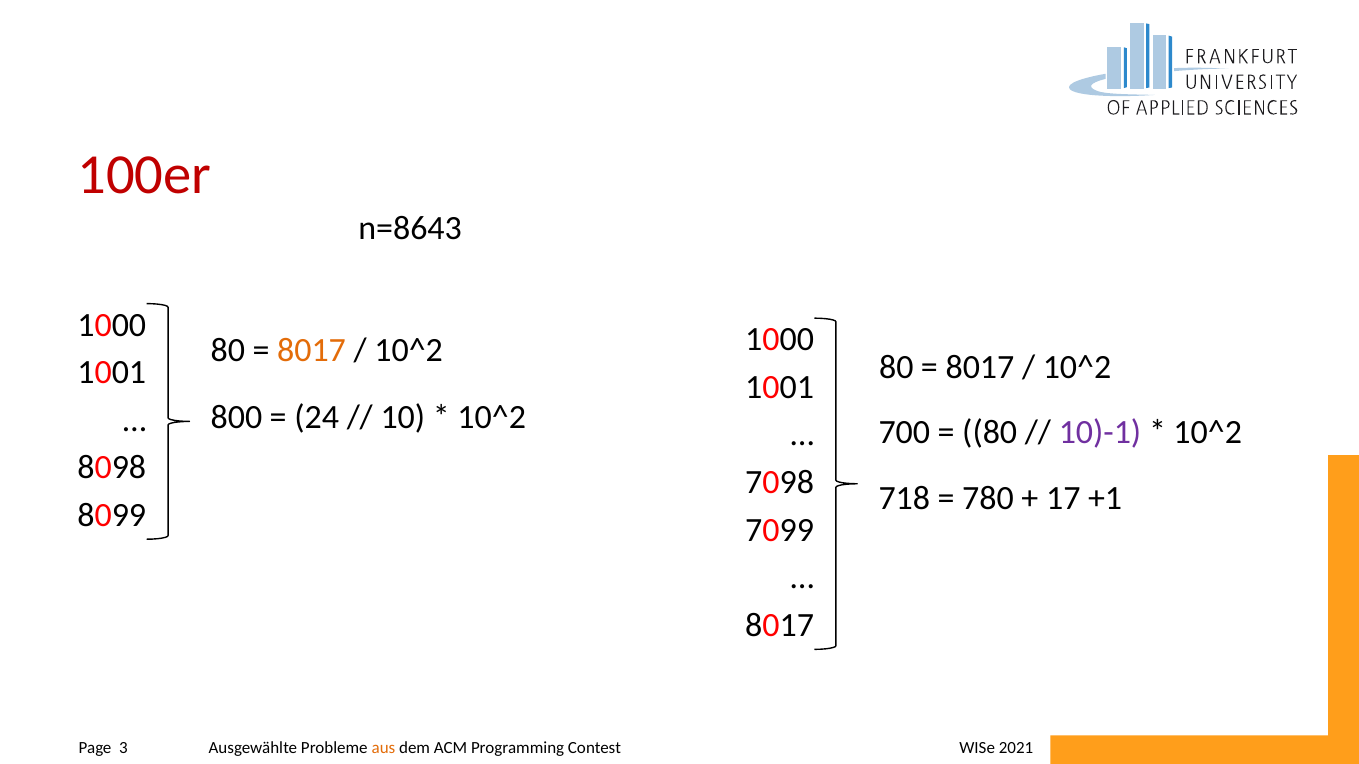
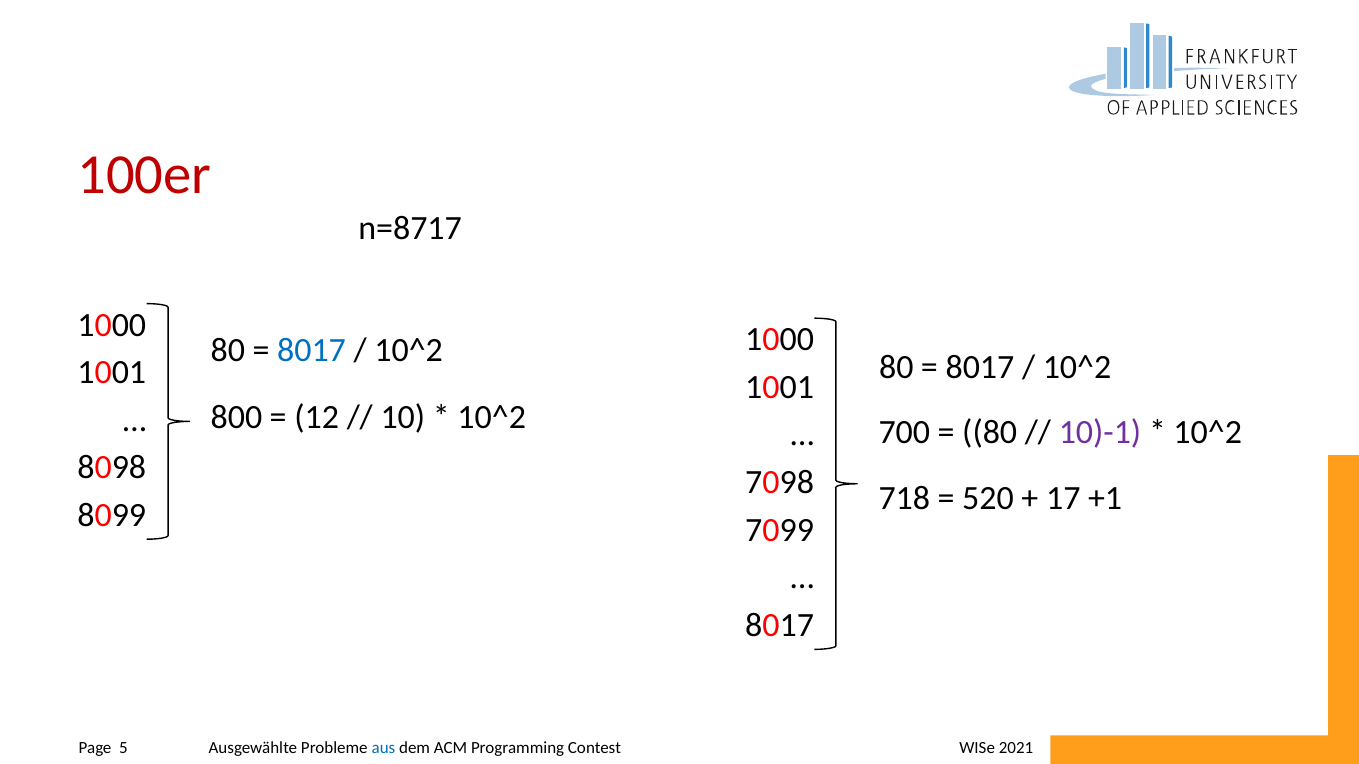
n=8643: n=8643 -> n=8717
8017 at (312, 351) colour: orange -> blue
24: 24 -> 12
780: 780 -> 520
3: 3 -> 5
aus colour: orange -> blue
